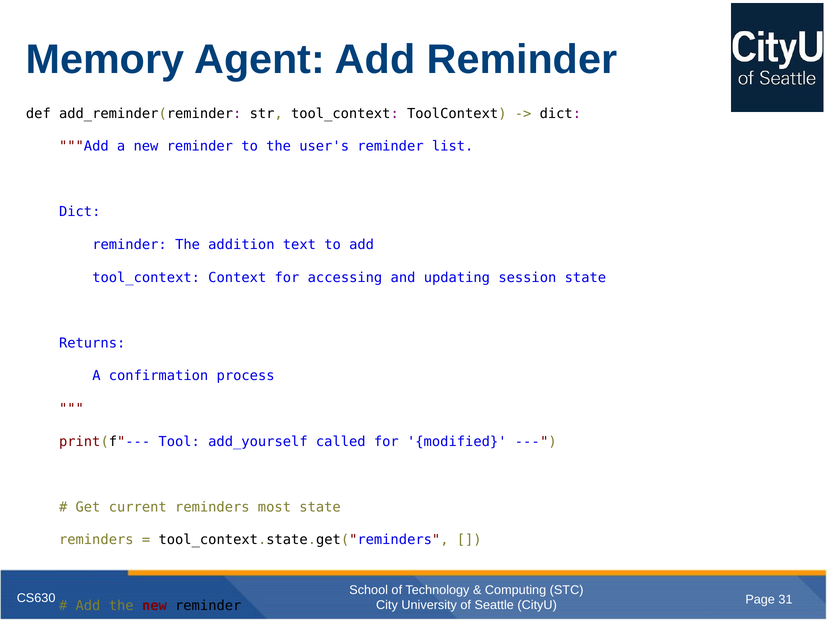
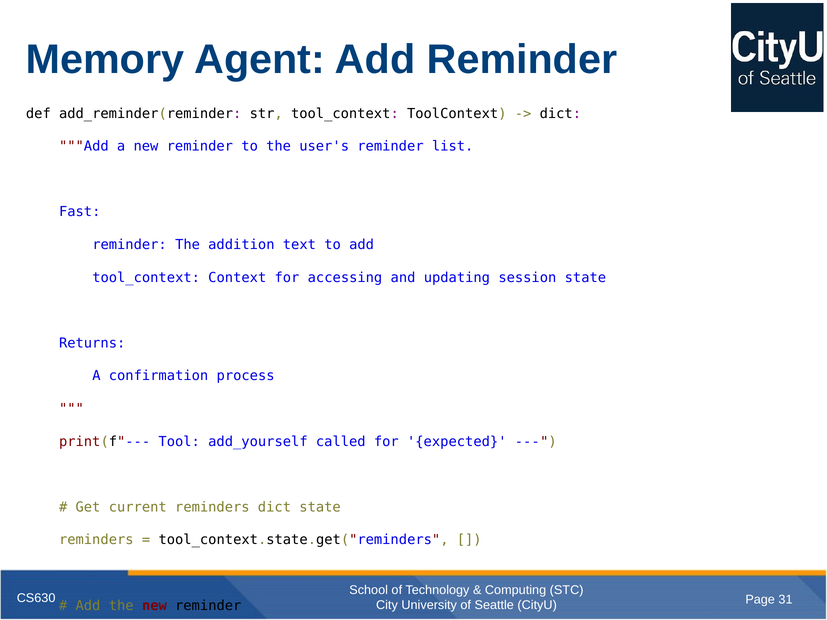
Dict at (80, 212): Dict -> Fast
modified: modified -> expected
reminders most: most -> dict
